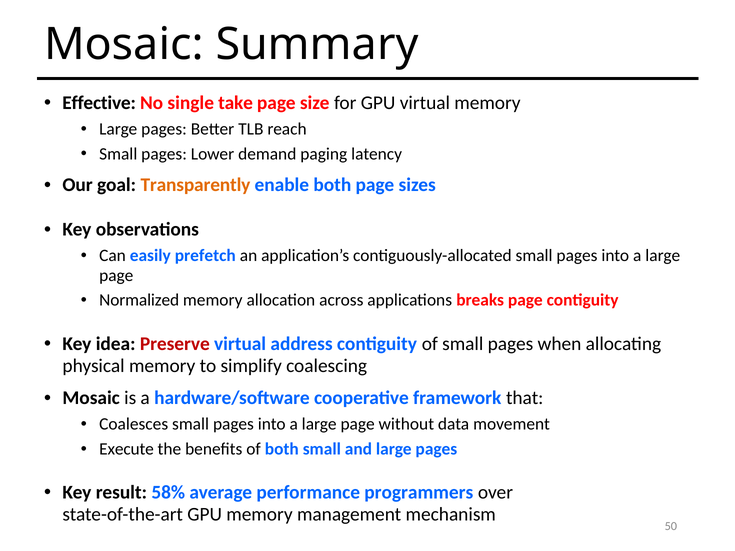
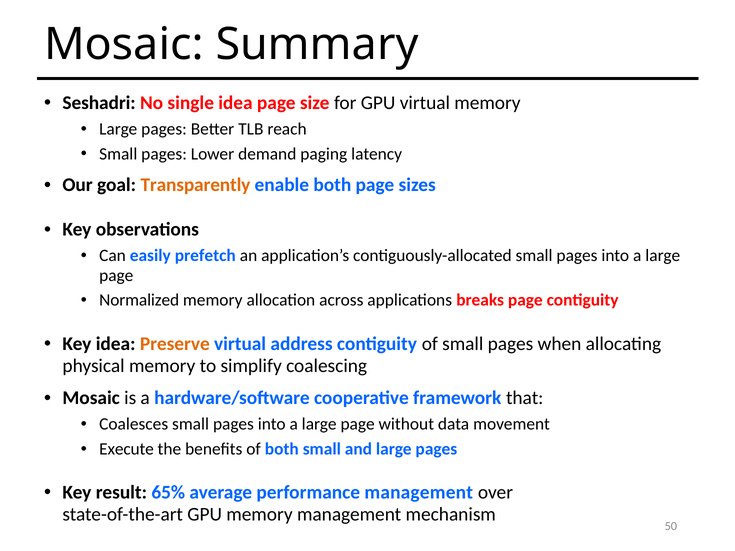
Effective: Effective -> Seshadri
single take: take -> idea
Preserve colour: red -> orange
58%: 58% -> 65%
performance programmers: programmers -> management
